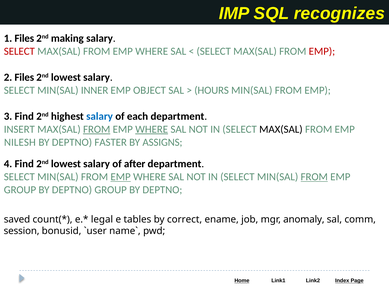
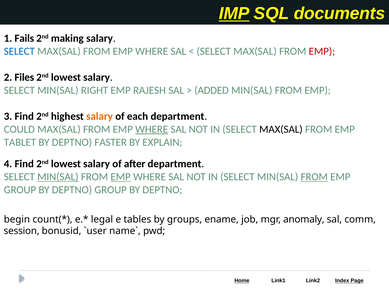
IMP underline: none -> present
recognizes: recognizes -> documents
1 Files: Files -> Fails
SELECT at (19, 51) colour: red -> blue
INNER: INNER -> RIGHT
OBJECT: OBJECT -> RAJESH
HOURS: HOURS -> ADDED
salary at (100, 116) colour: blue -> orange
INSERT: INSERT -> COULD
FROM at (97, 129) underline: present -> none
NILESH: NILESH -> TABLET
ASSIGNS: ASSIGNS -> EXPLAIN
MIN(SAL at (58, 177) underline: none -> present
saved: saved -> begin
correct: correct -> groups
